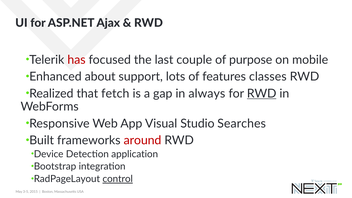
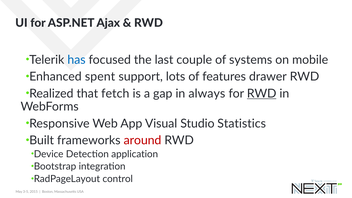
has colour: red -> blue
purpose: purpose -> systems
about: about -> spent
classes: classes -> drawer
Searches: Searches -> Statistics
control underline: present -> none
